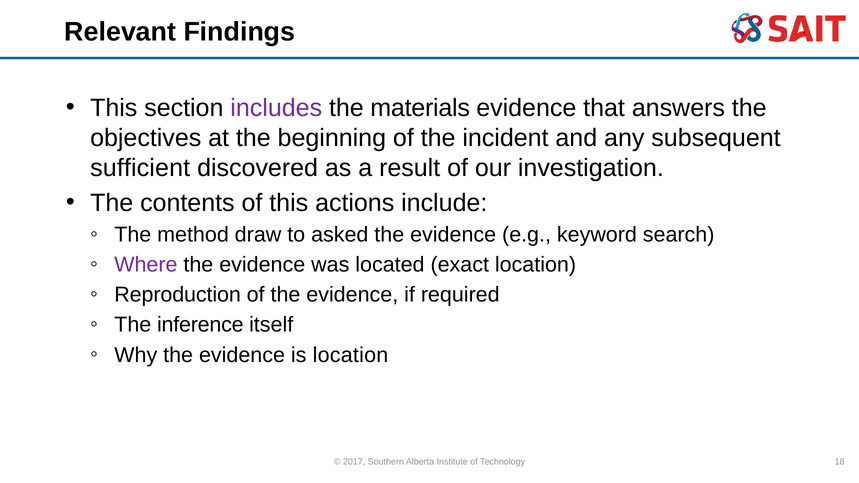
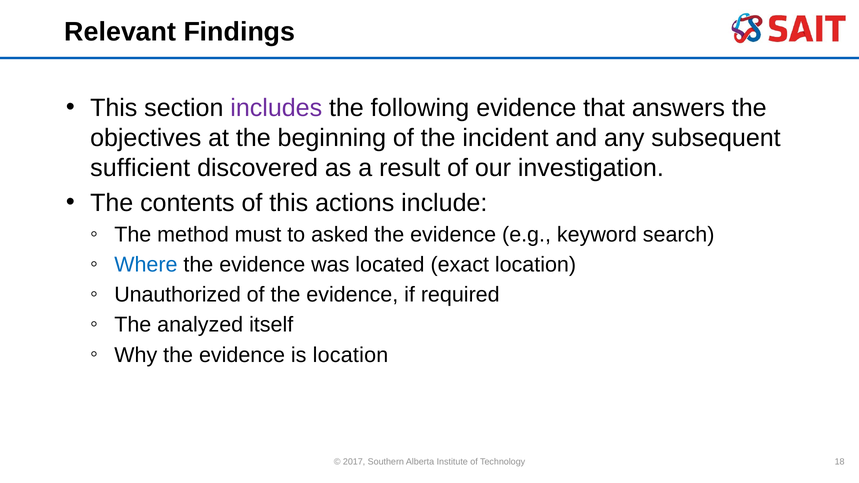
materials: materials -> following
draw: draw -> must
Where colour: purple -> blue
Reproduction: Reproduction -> Unauthorized
inference: inference -> analyzed
